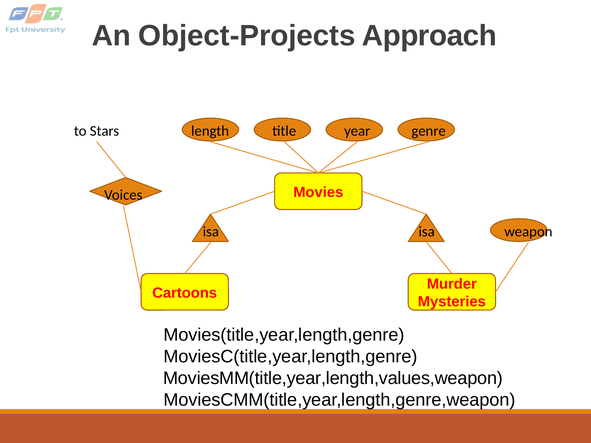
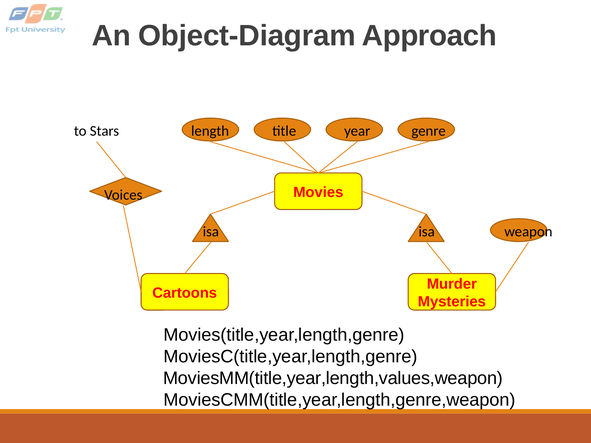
Object-Projects: Object-Projects -> Object-Diagram
